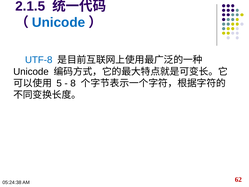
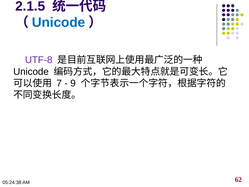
UTF-8 colour: blue -> purple
5: 5 -> 7
8: 8 -> 9
